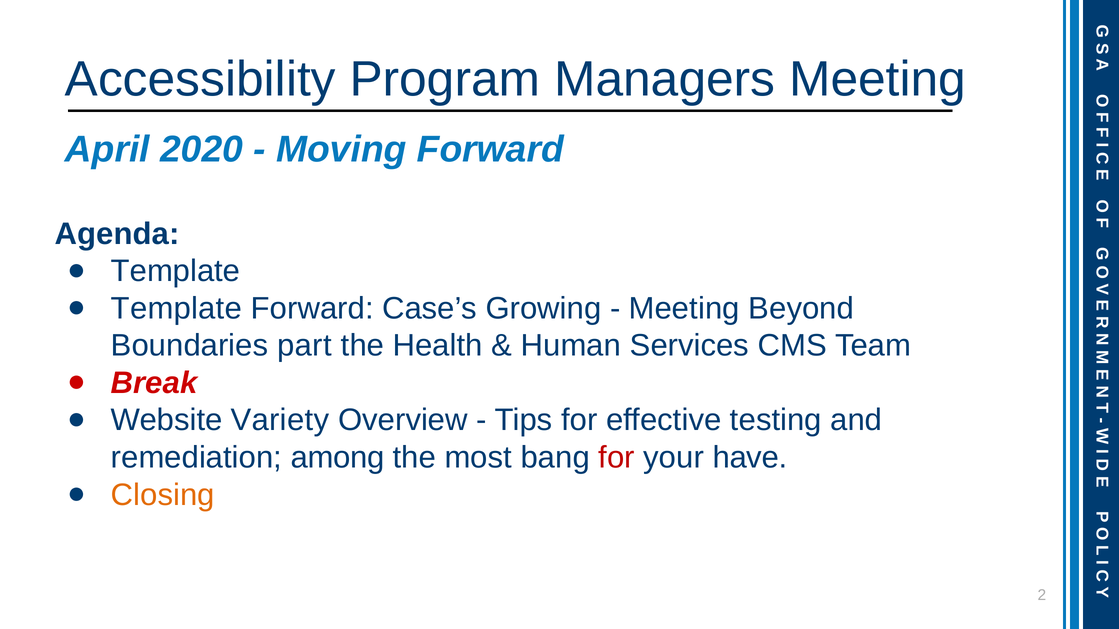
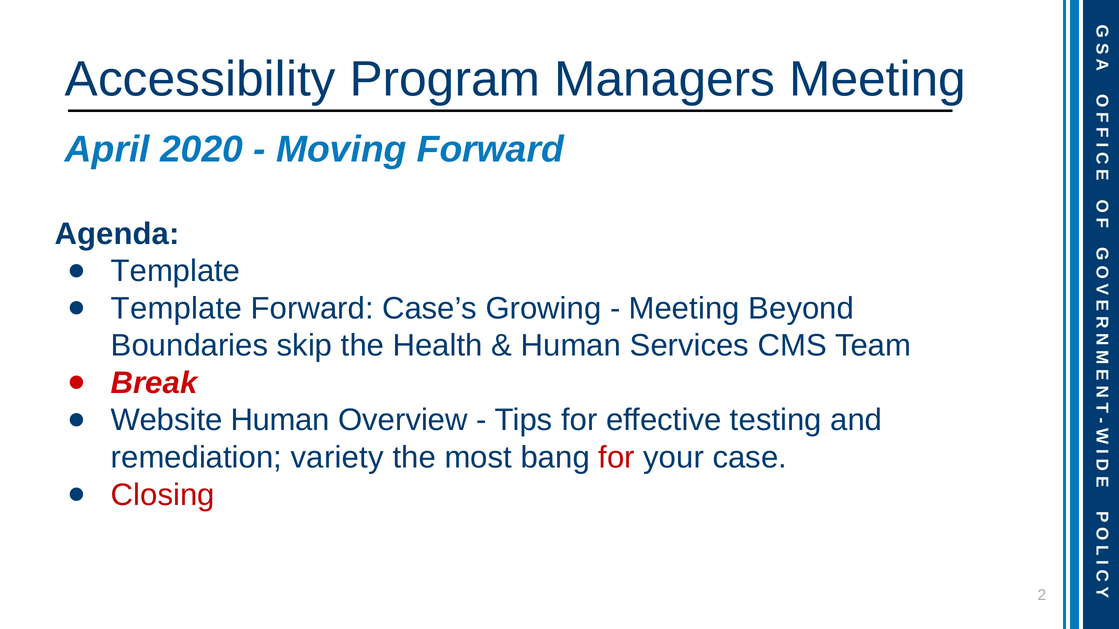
part: part -> skip
Website Variety: Variety -> Human
among: among -> variety
have: have -> case
Closing colour: orange -> red
